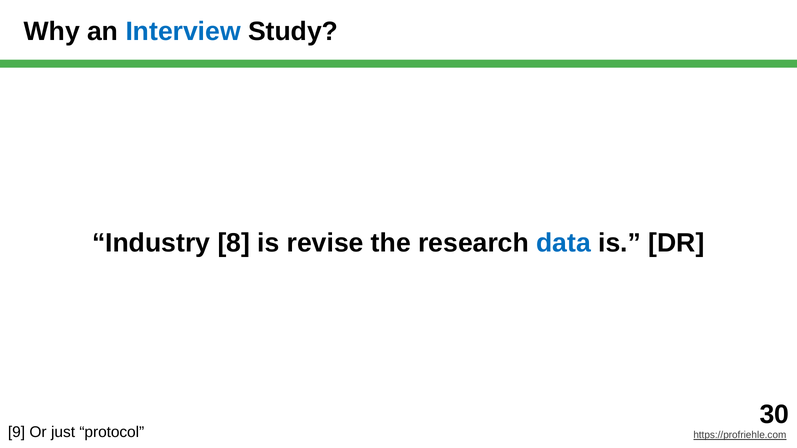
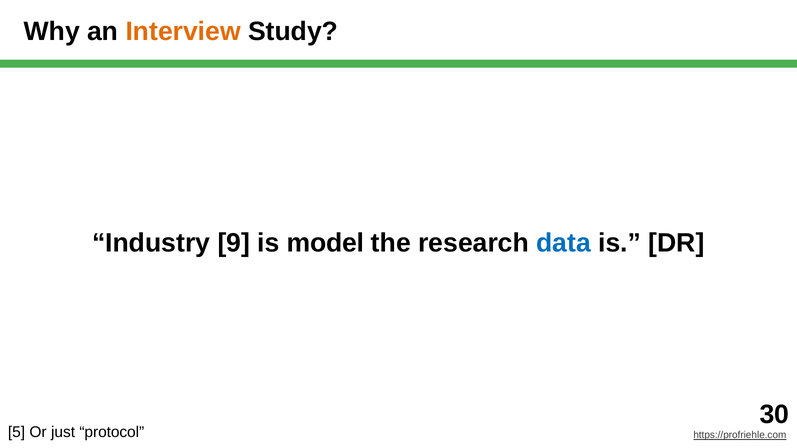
Interview colour: blue -> orange
8: 8 -> 9
revise: revise -> model
9: 9 -> 5
